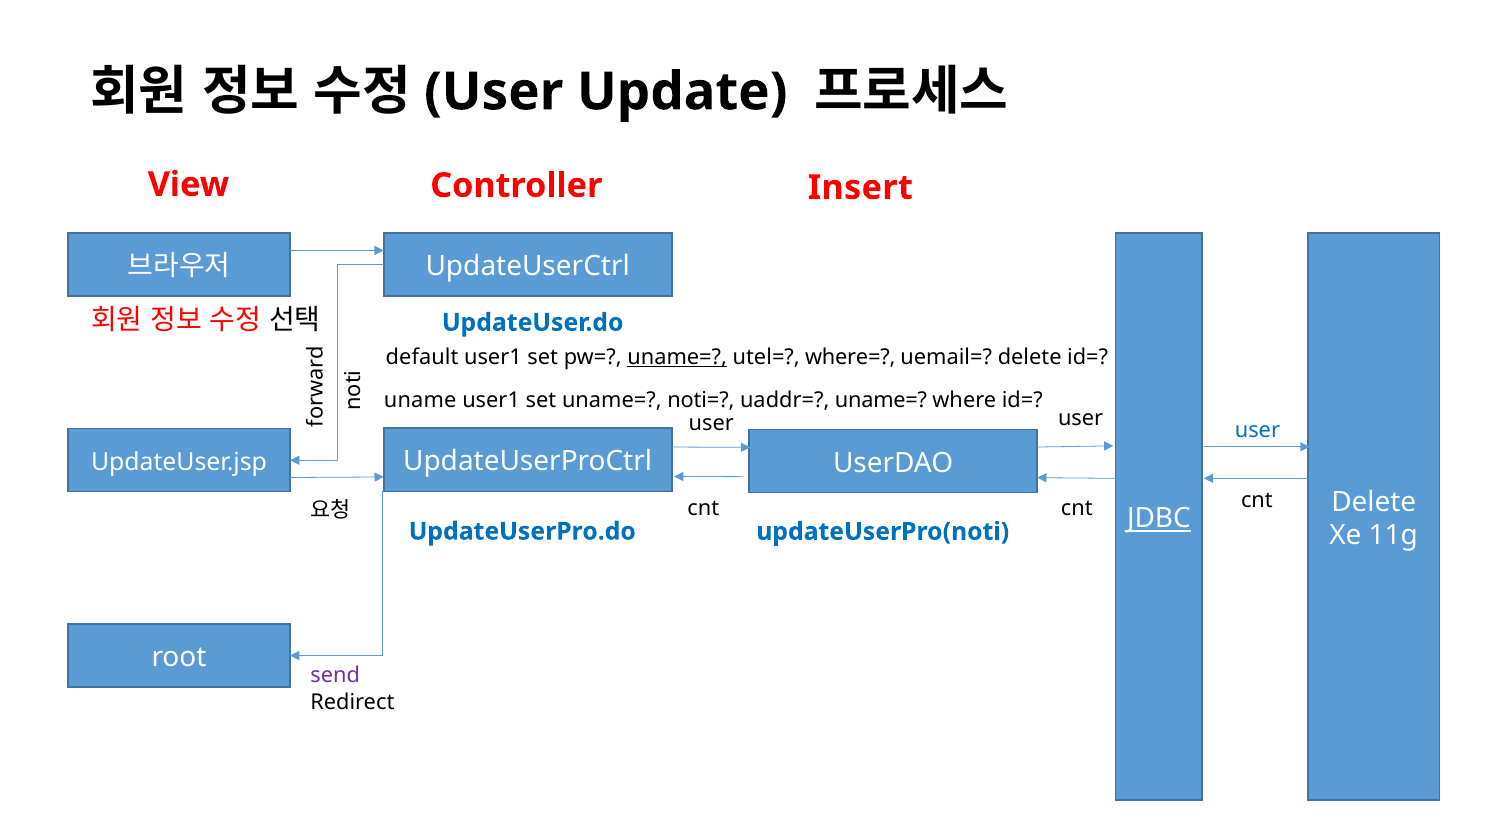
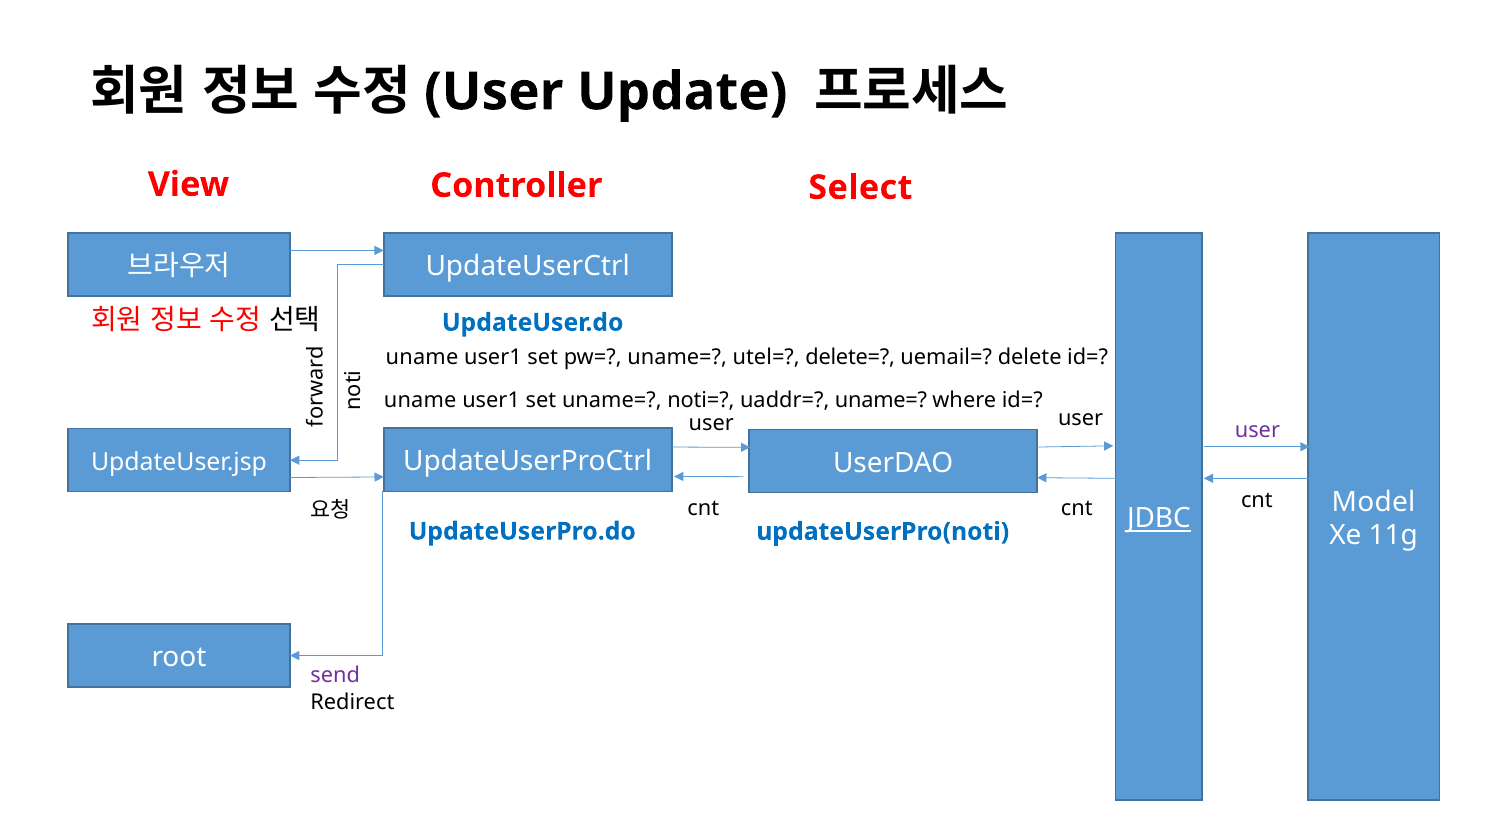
Insert: Insert -> Select
default at (422, 357): default -> uname
uname= at (677, 357) underline: present -> none
where=: where= -> delete=
user at (1257, 430) colour: blue -> purple
Delete at (1374, 502): Delete -> Model
